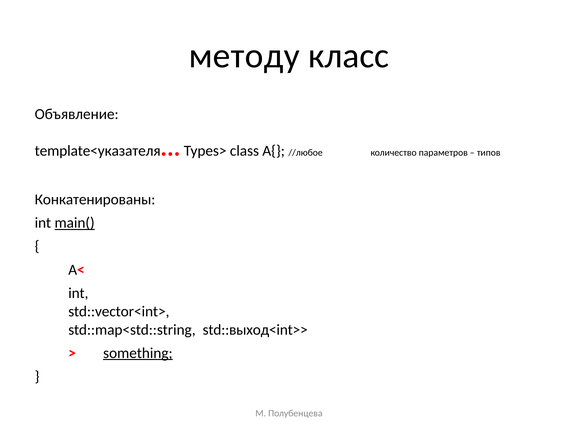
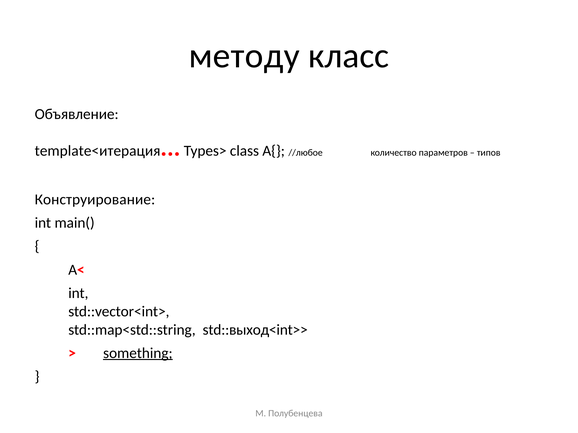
template<указателя: template<указателя -> template<итерация
Конкатенированы: Конкатенированы -> Конструирование
main( underline: present -> none
